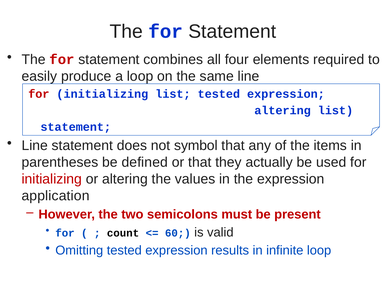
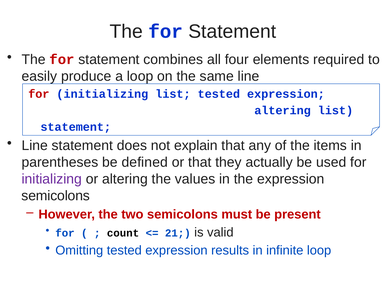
symbol: symbol -> explain
initializing at (52, 179) colour: red -> purple
application at (56, 195): application -> semicolons
60: 60 -> 21
